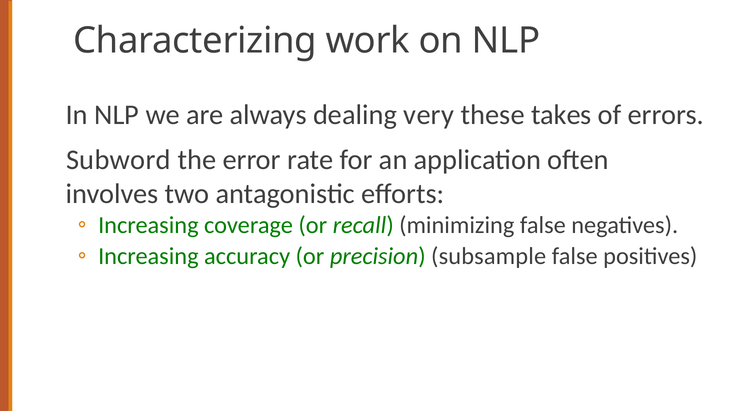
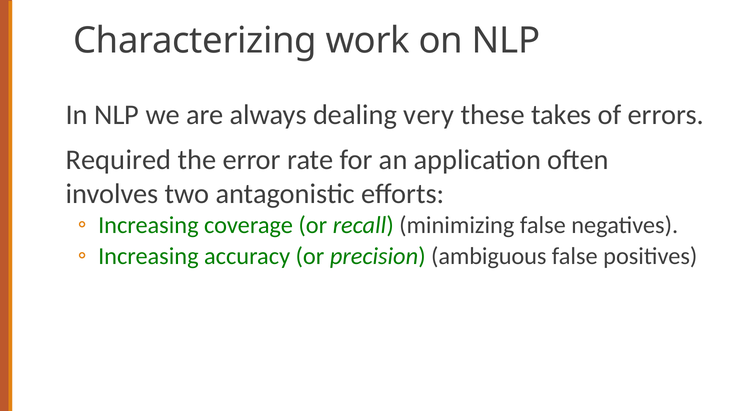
Subword: Subword -> Required
subsample: subsample -> ambiguous
